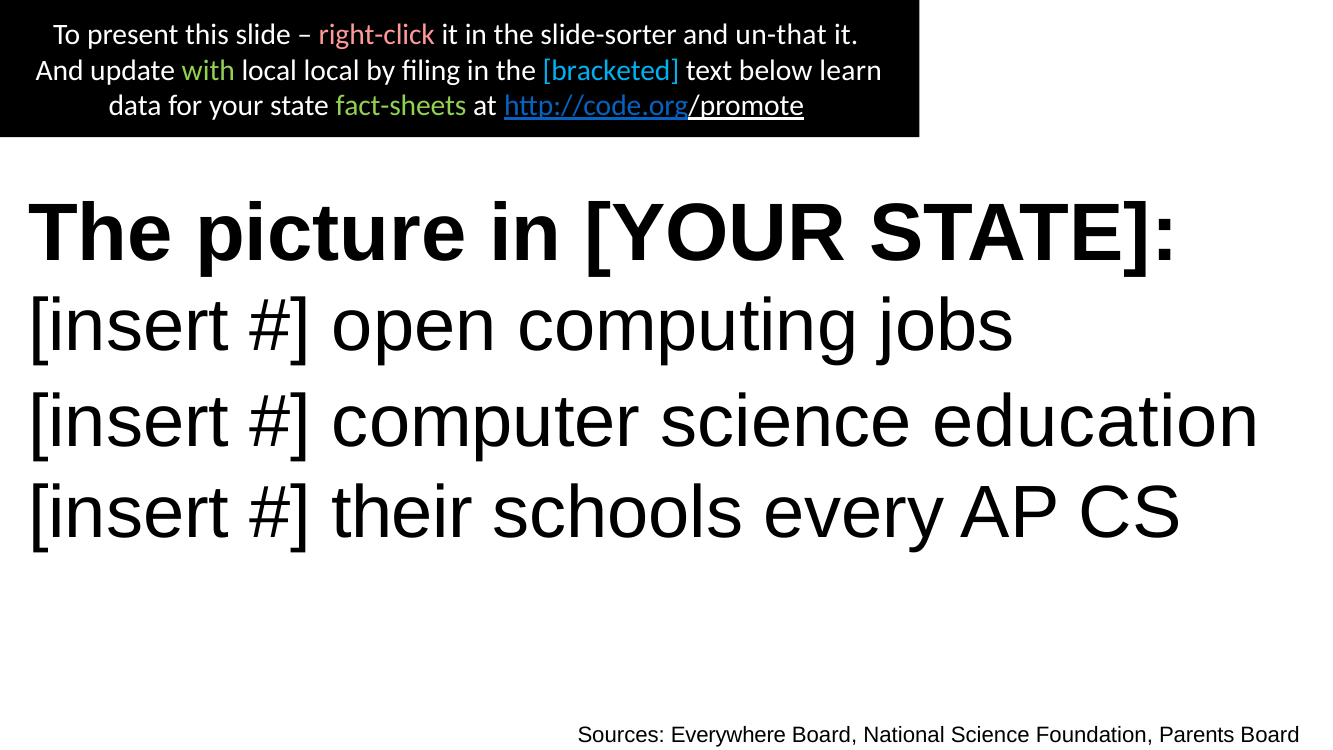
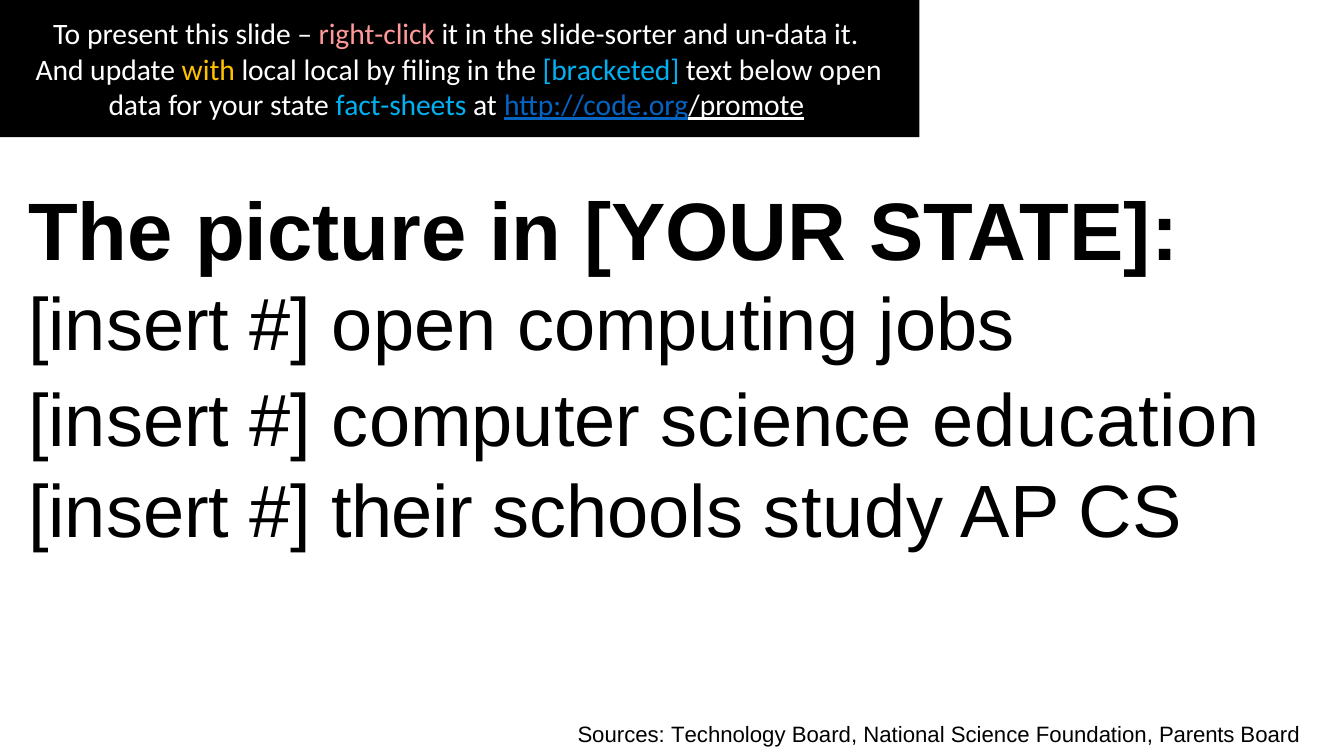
un-that: un-that -> un-data
with colour: light green -> yellow
below learn: learn -> open
fact-sheets colour: light green -> light blue
every: every -> study
Everywhere: Everywhere -> Technology
